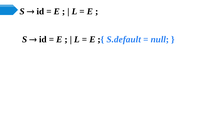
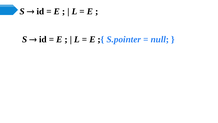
S.default: S.default -> S.pointer
